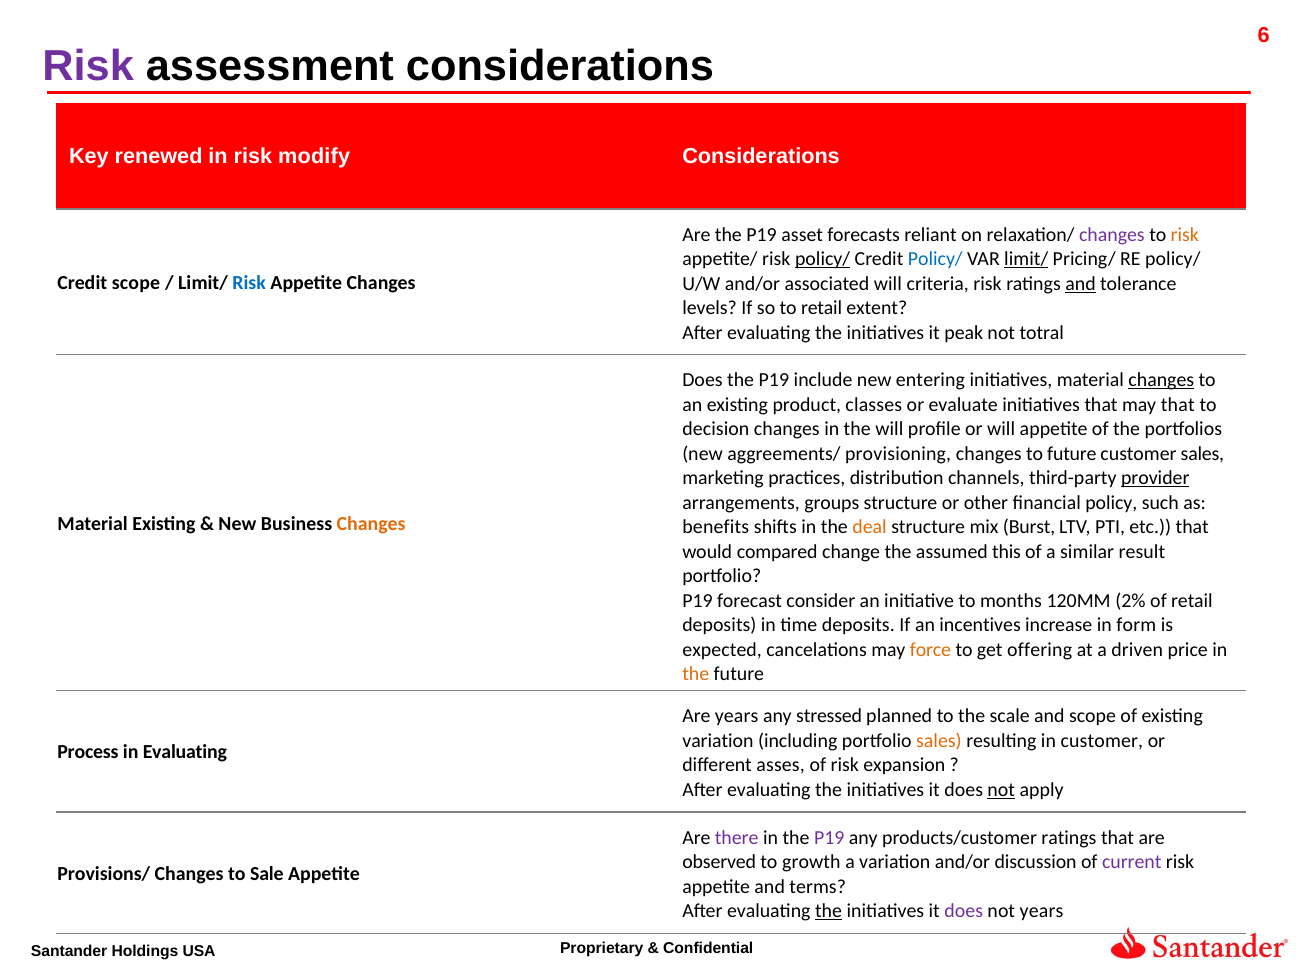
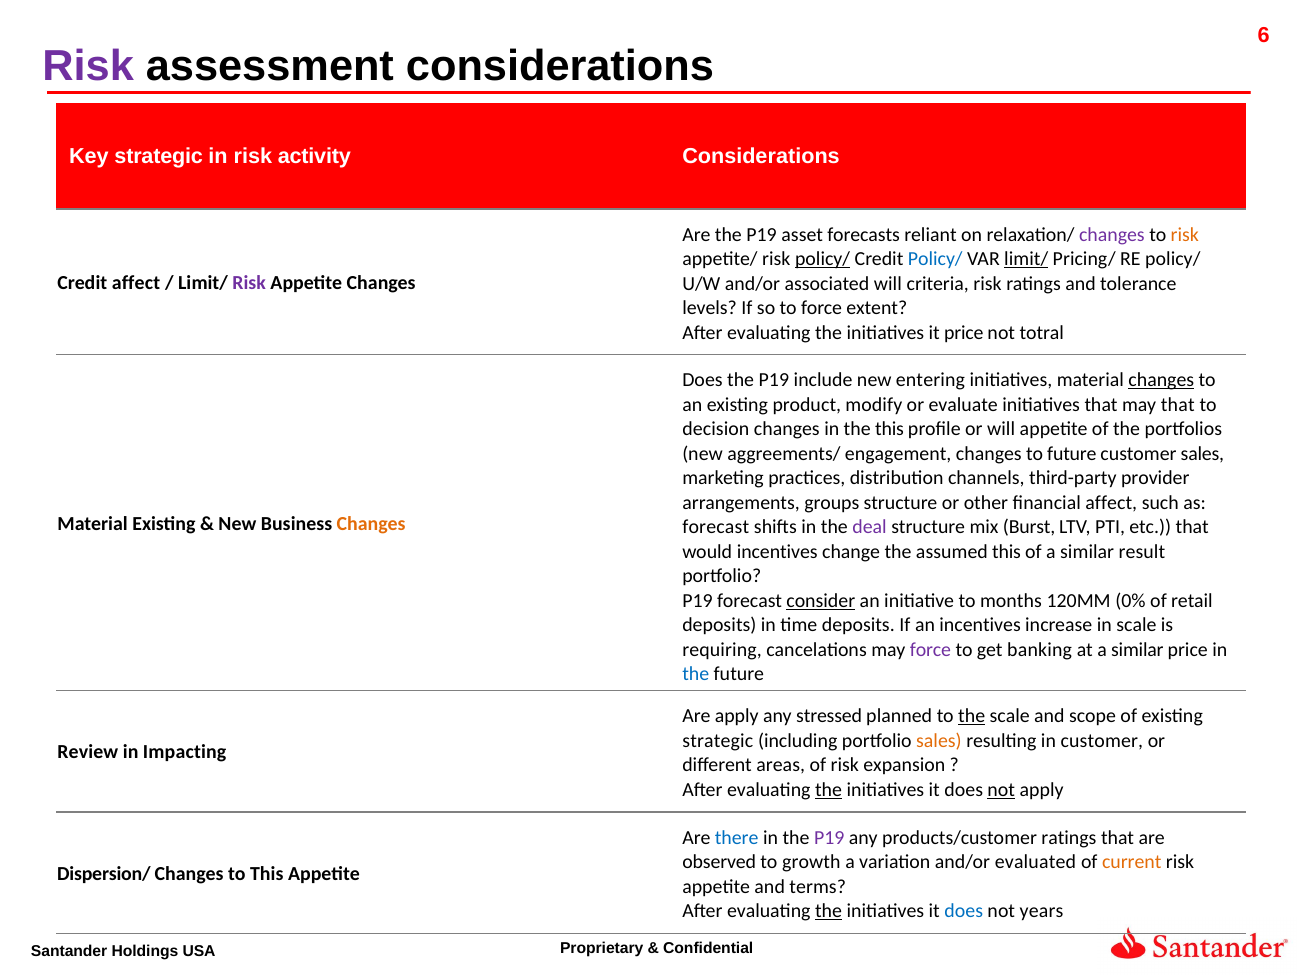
Key renewed: renewed -> strategic
modify: modify -> activity
Credit scope: scope -> affect
Risk at (249, 283) colour: blue -> purple
and at (1081, 284) underline: present -> none
to retail: retail -> force
it peak: peak -> price
classes: classes -> modify
the will: will -> this
provisioning: provisioning -> engagement
provider underline: present -> none
financial policy: policy -> affect
benefits at (716, 527): benefits -> forecast
deal colour: orange -> purple
would compared: compared -> incentives
consider underline: none -> present
2%: 2% -> 0%
in form: form -> scale
expected: expected -> requiring
force at (930, 650) colour: orange -> purple
offering: offering -> banking
at a driven: driven -> similar
the at (696, 674) colour: orange -> blue
Are years: years -> apply
the at (972, 716) underline: none -> present
variation at (718, 741): variation -> strategic
Process: Process -> Review
in Evaluating: Evaluating -> Impacting
asses: asses -> areas
the at (828, 790) underline: none -> present
there colour: purple -> blue
discussion: discussion -> evaluated
current colour: purple -> orange
Provisions/: Provisions/ -> Dispersion/
to Sale: Sale -> This
does at (964, 911) colour: purple -> blue
